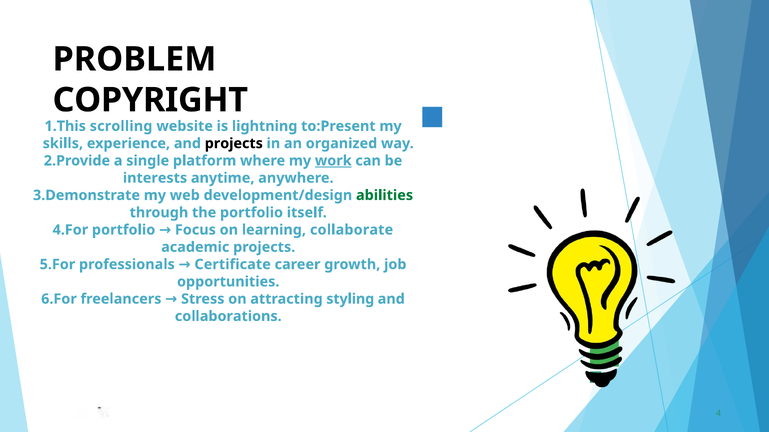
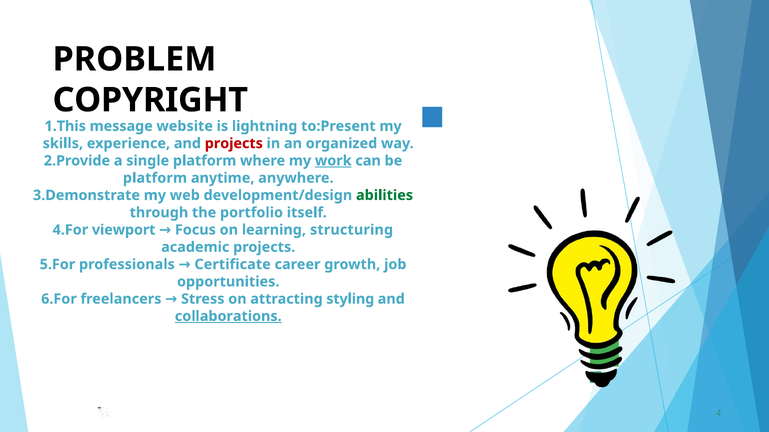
scrolling: scrolling -> message
projects at (234, 144) colour: black -> red
interests at (155, 178): interests -> platform
portfolio at (124, 230): portfolio -> viewport
collaborate: collaborate -> structuring
collaborations underline: none -> present
